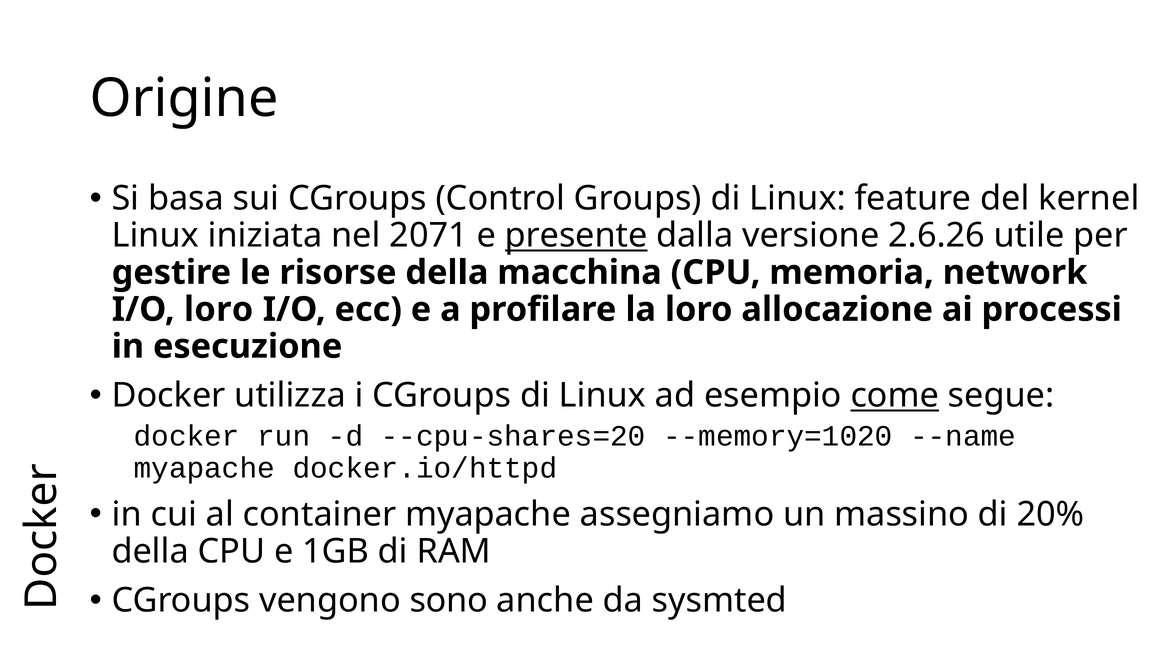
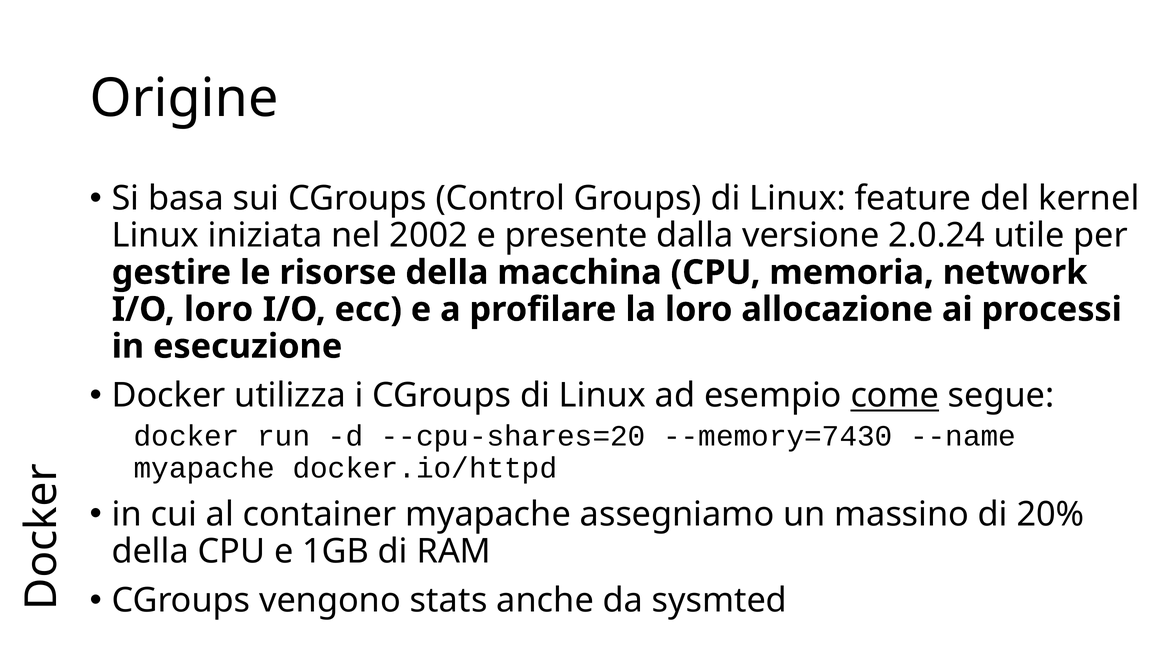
2071: 2071 -> 2002
presente underline: present -> none
2.6.26: 2.6.26 -> 2.0.24
--memory=1020: --memory=1020 -> --memory=7430
sono: sono -> stats
